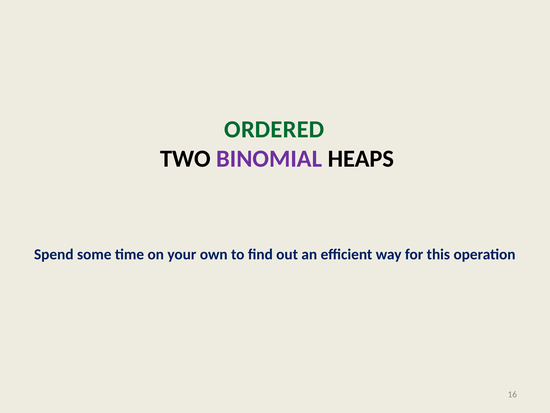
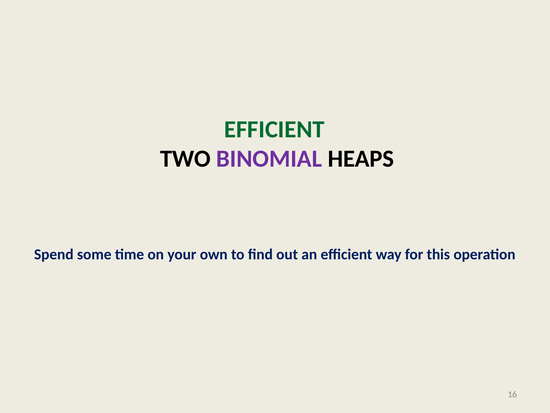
ORDERED at (274, 129): ORDERED -> EFFICIENT
